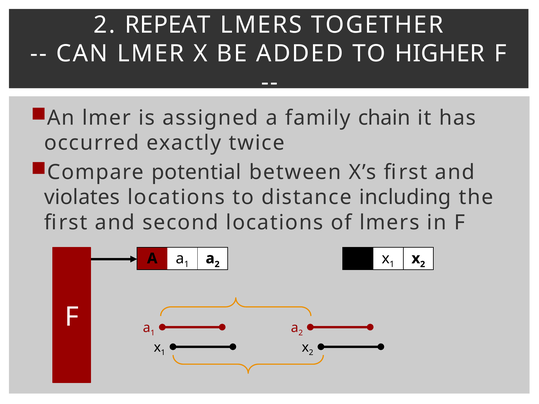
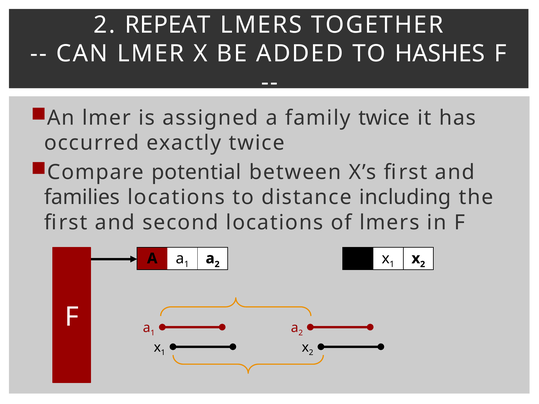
HIGHER: HIGHER -> HASHES
family chain: chain -> twice
violates: violates -> families
